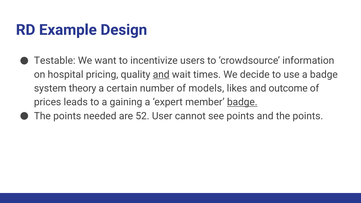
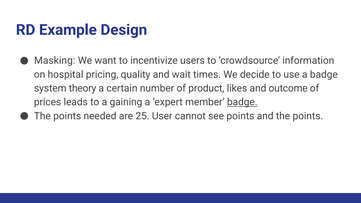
Testable: Testable -> Masking
and at (161, 75) underline: present -> none
models: models -> product
52: 52 -> 25
